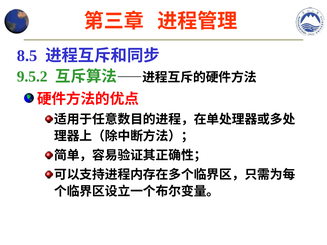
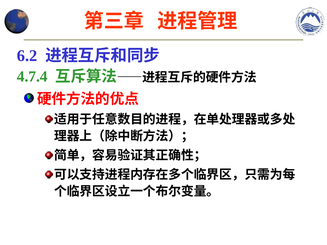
8.5: 8.5 -> 6.2
9.5.2: 9.5.2 -> 4.7.4
